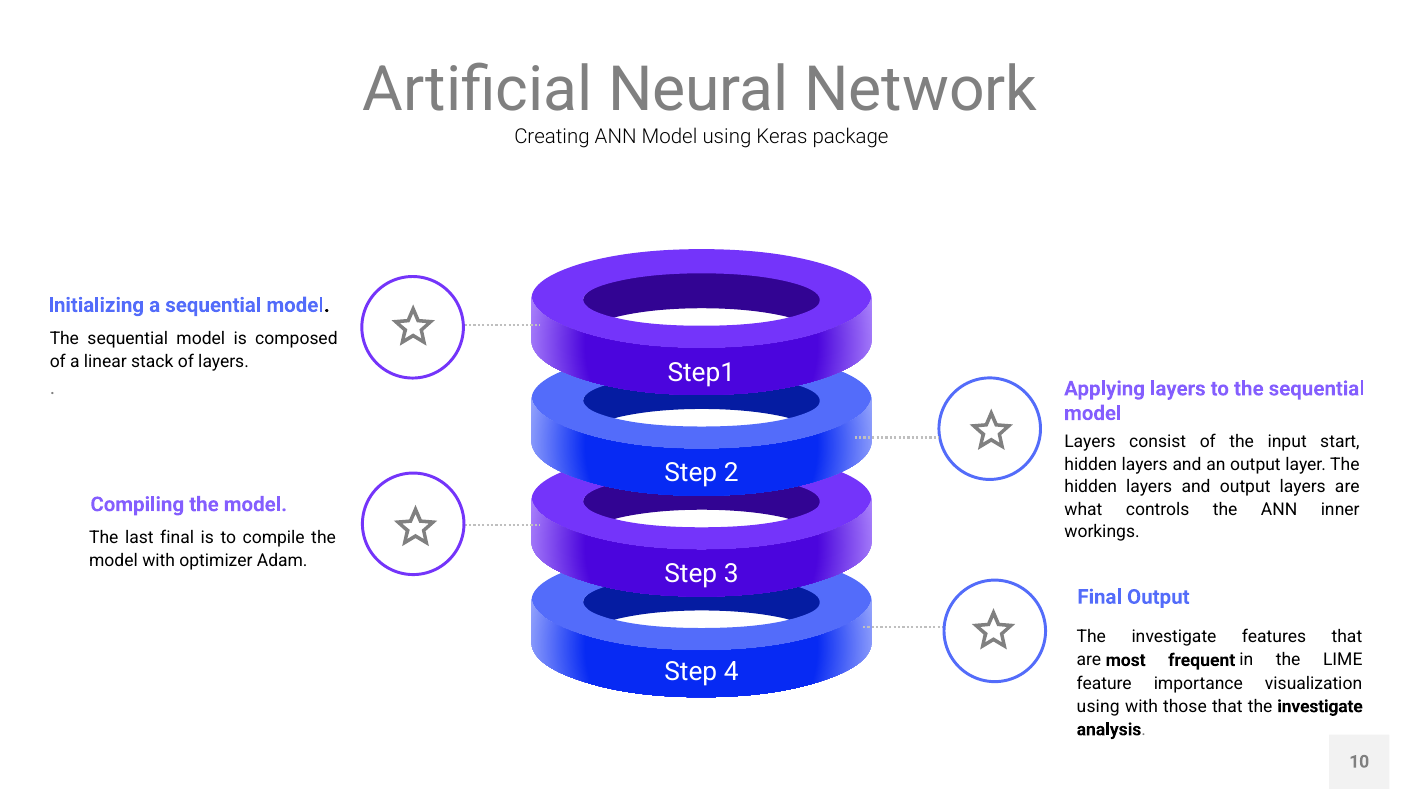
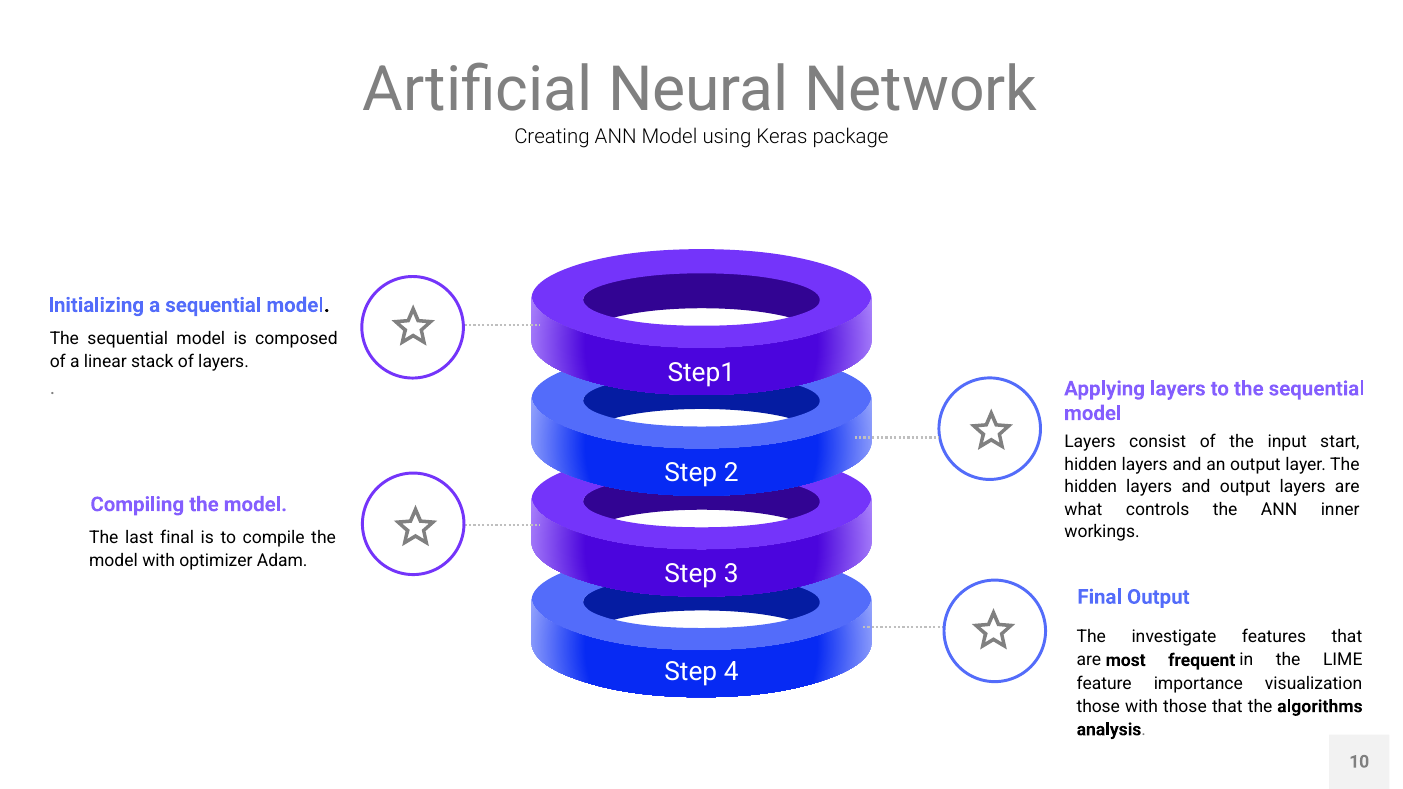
using at (1098, 707): using -> those
that the investigate: investigate -> algorithms
